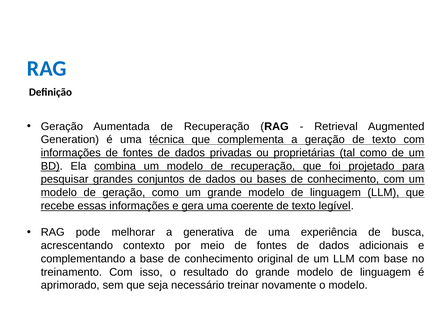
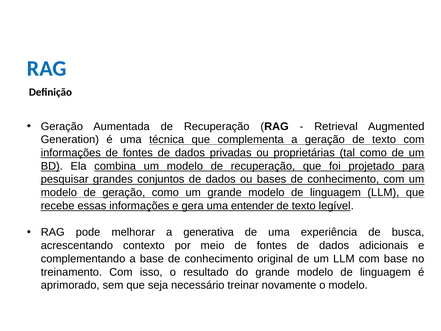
coerente: coerente -> entender
